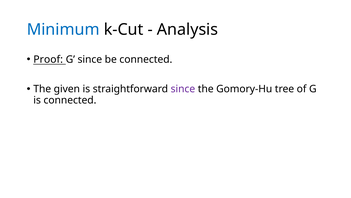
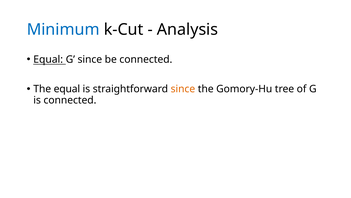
Proof at (48, 59): Proof -> Equal
The given: given -> equal
since at (183, 89) colour: purple -> orange
